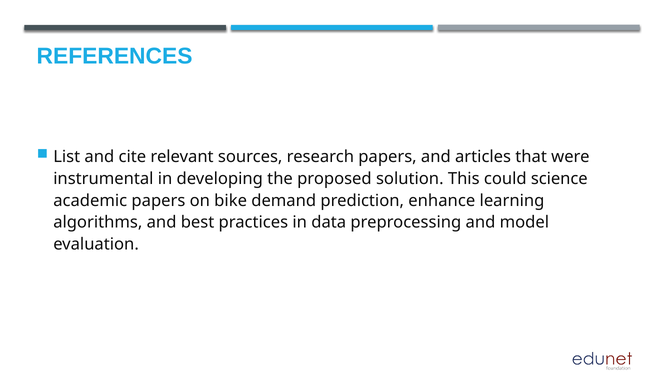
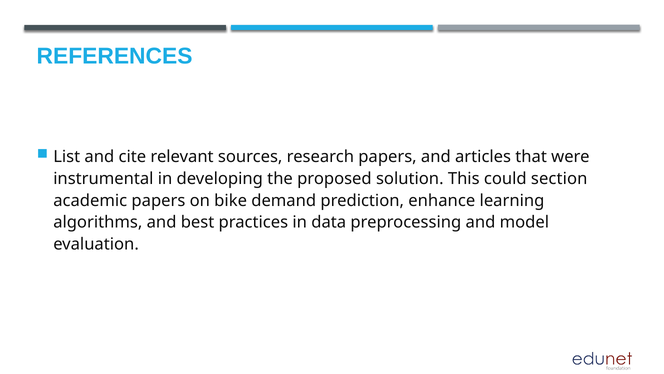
science: science -> section
